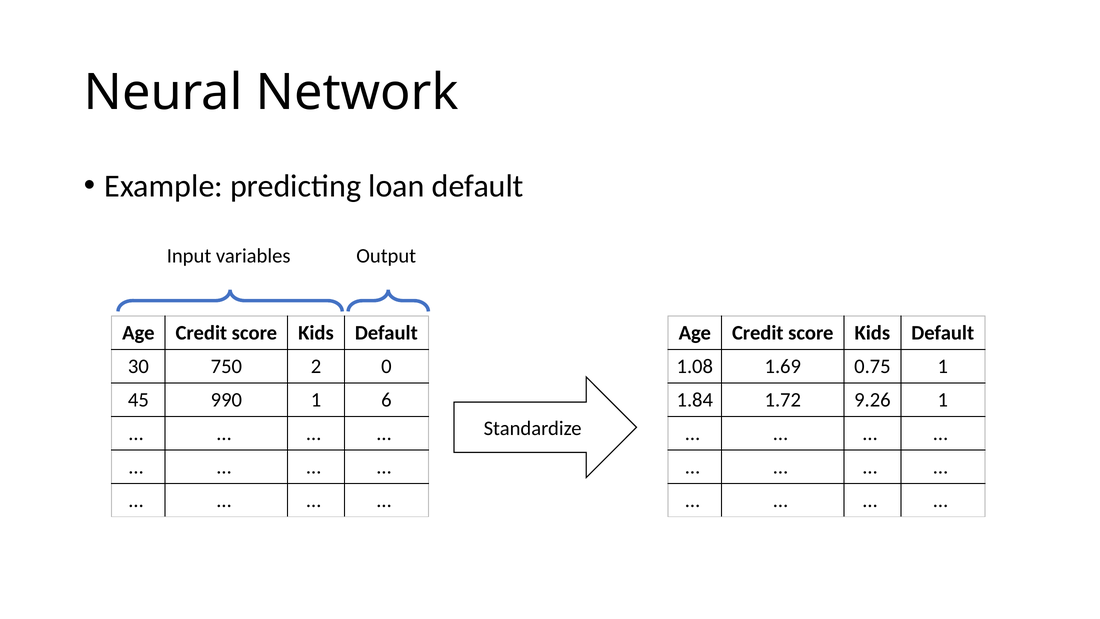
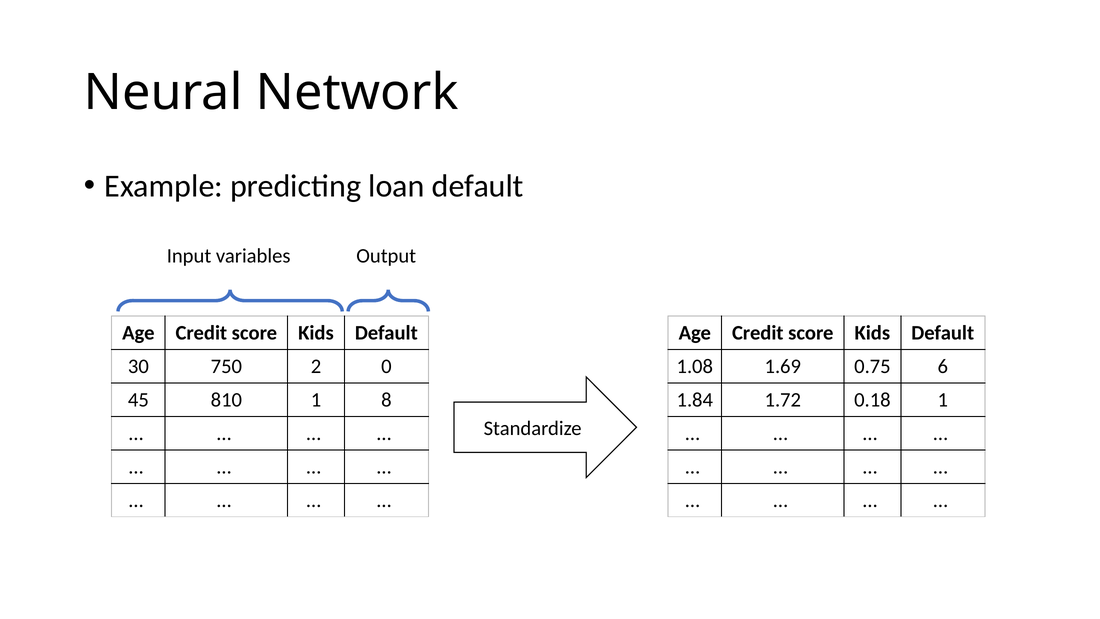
0.75 1: 1 -> 6
990: 990 -> 810
6: 6 -> 8
9.26: 9.26 -> 0.18
